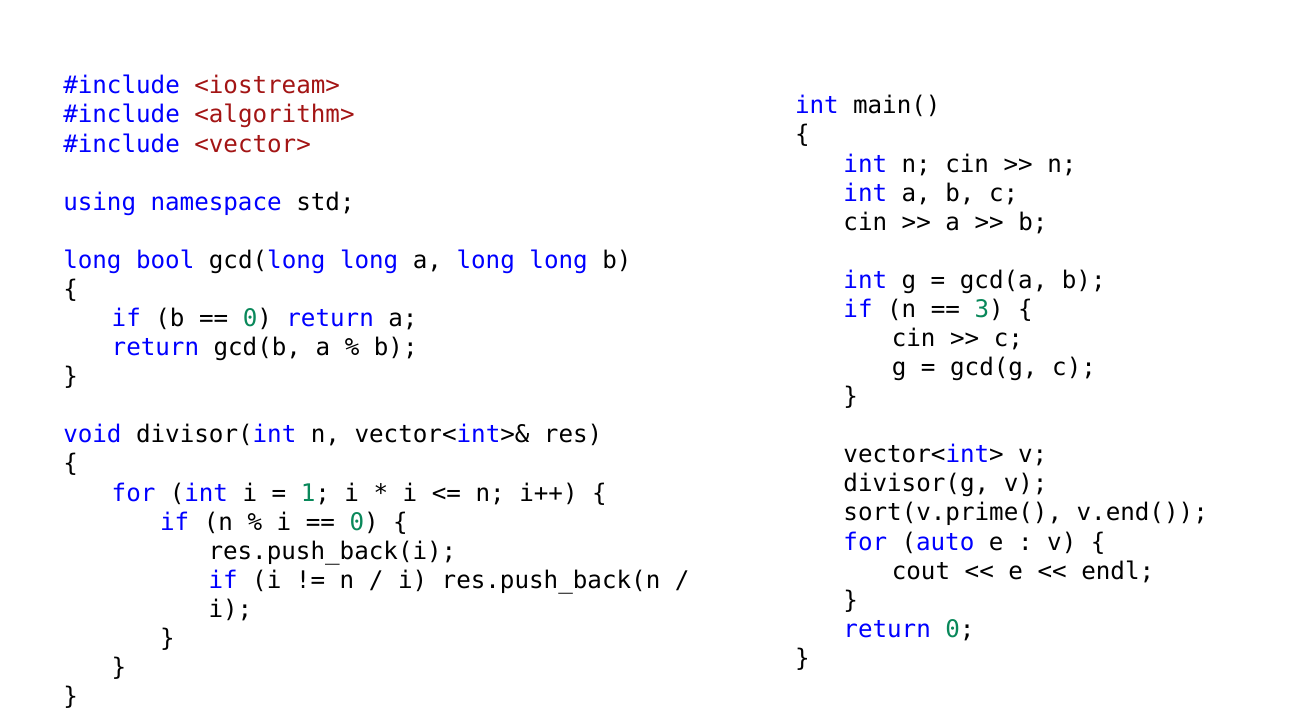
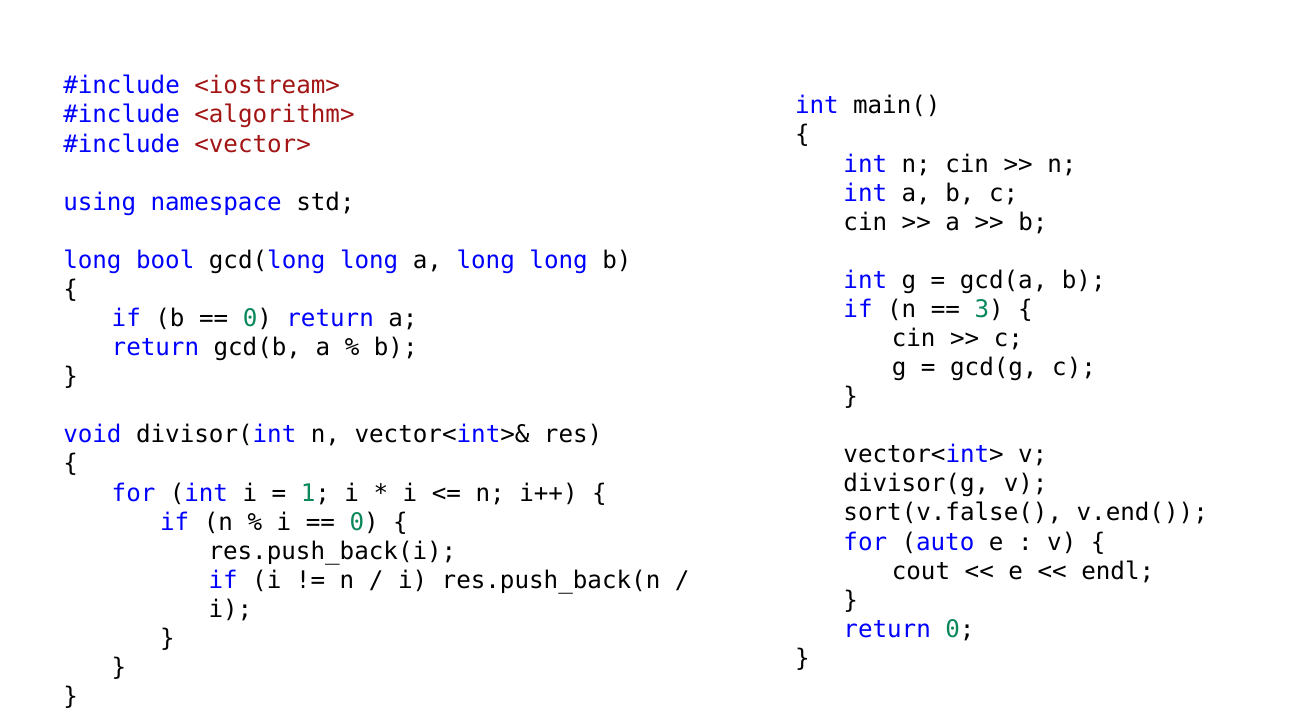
sort(v.prime(: sort(v.prime( -> sort(v.false(
